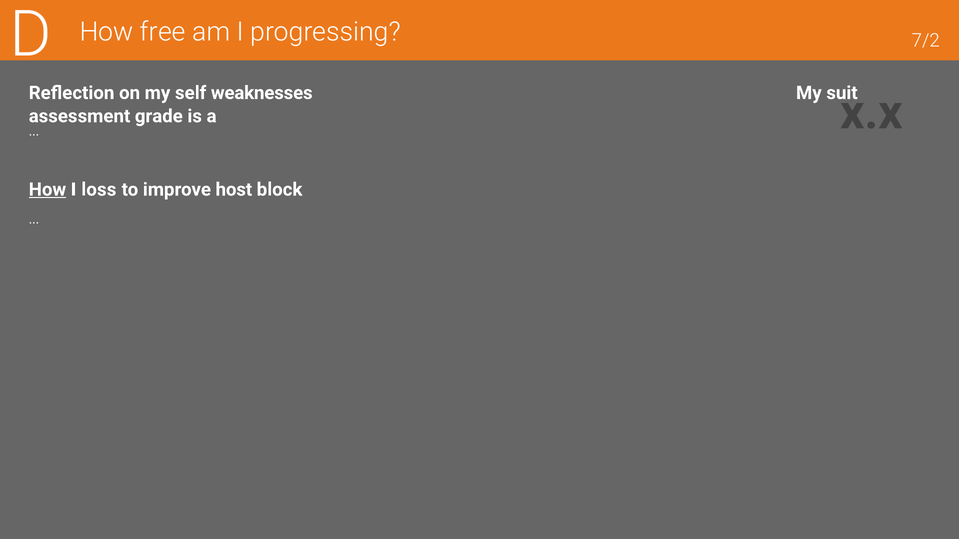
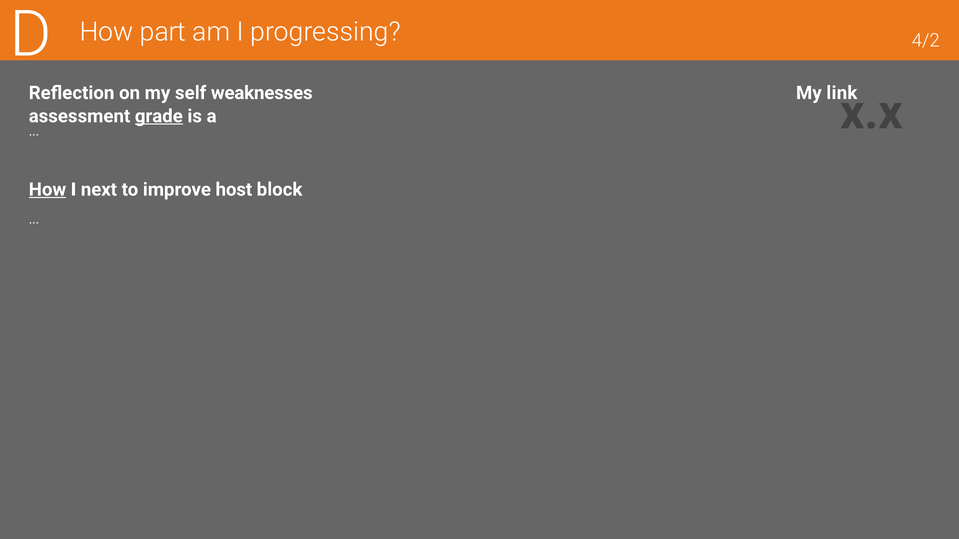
free: free -> part
7/2: 7/2 -> 4/2
suit: suit -> link
grade underline: none -> present
loss: loss -> next
